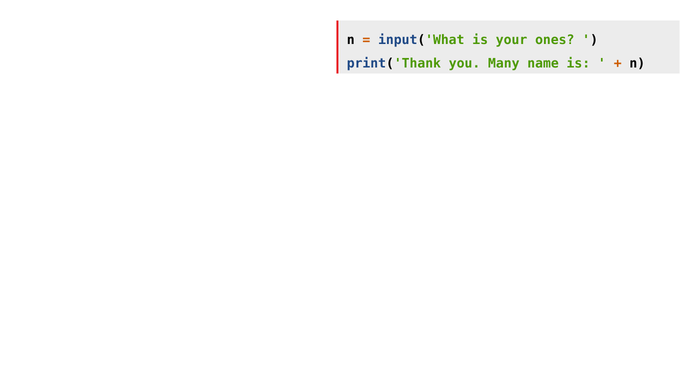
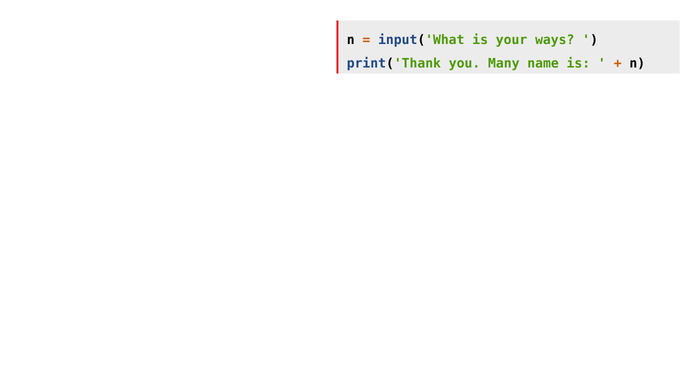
ones: ones -> ways
